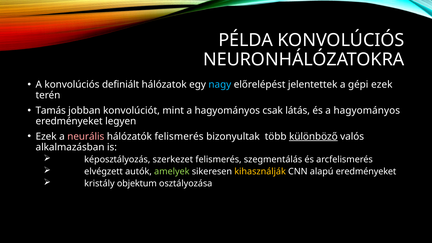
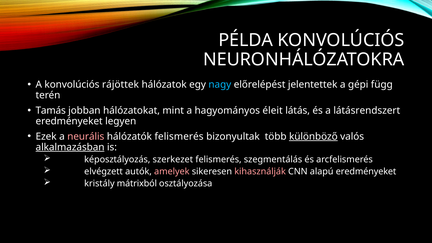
definiált: definiált -> rájöttek
gépi ezek: ezek -> függ
konvolúciót: konvolúciót -> hálózatokat
csak: csak -> éleit
és a hagyományos: hagyományos -> látásrendszert
alkalmazásban underline: none -> present
amelyek colour: light green -> pink
kihasználják colour: yellow -> pink
objektum: objektum -> mátrixból
